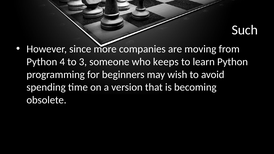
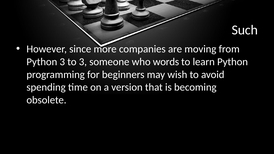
Python 4: 4 -> 3
keeps: keeps -> words
